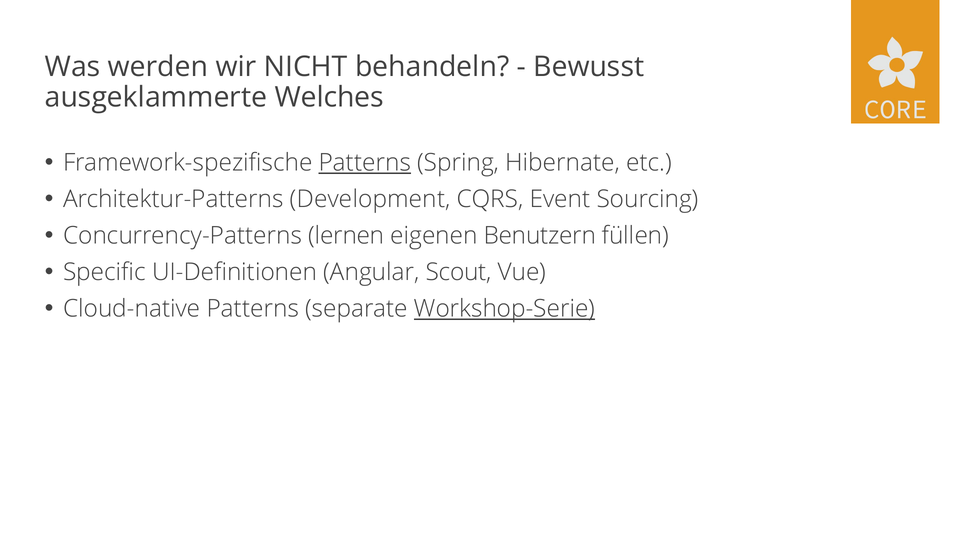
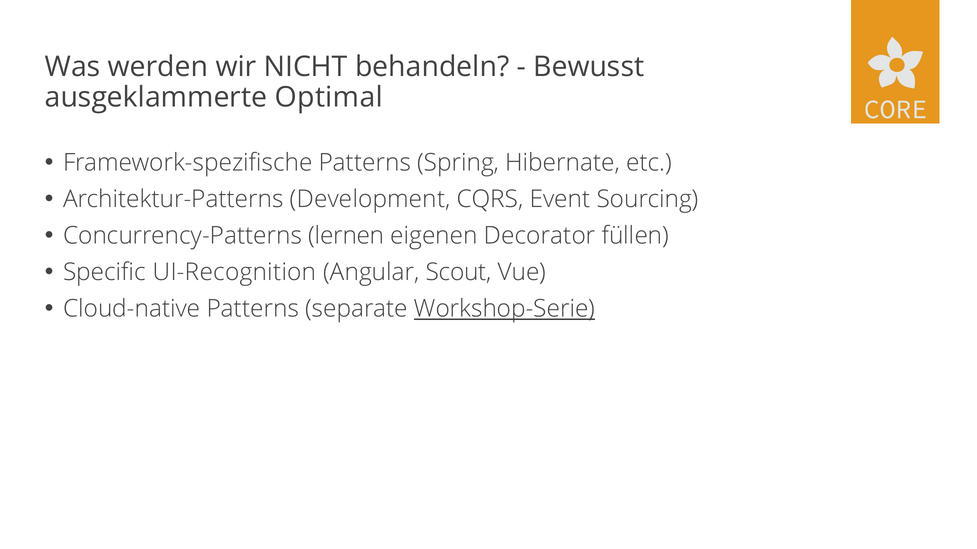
Welches: Welches -> Optimal
Patterns at (365, 163) underline: present -> none
Benutzern: Benutzern -> Decorator
UI-Definitionen: UI-Definitionen -> UI-Recognition
